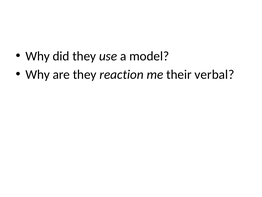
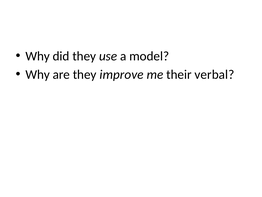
reaction: reaction -> improve
